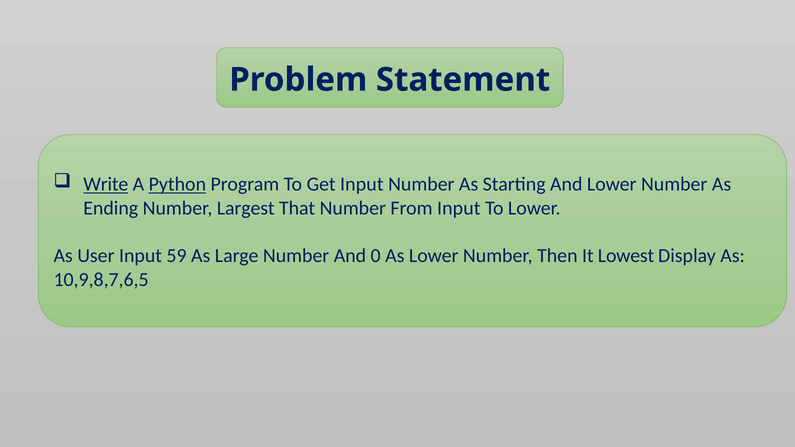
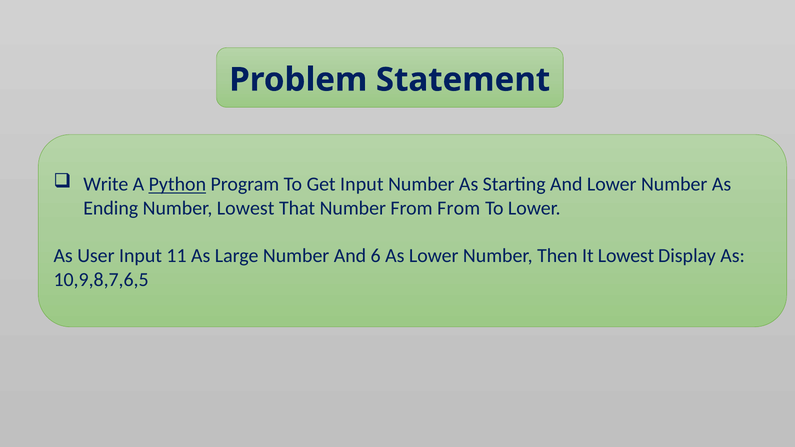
Write underline: present -> none
Number Largest: Largest -> Lowest
From Input: Input -> From
59: 59 -> 11
0: 0 -> 6
